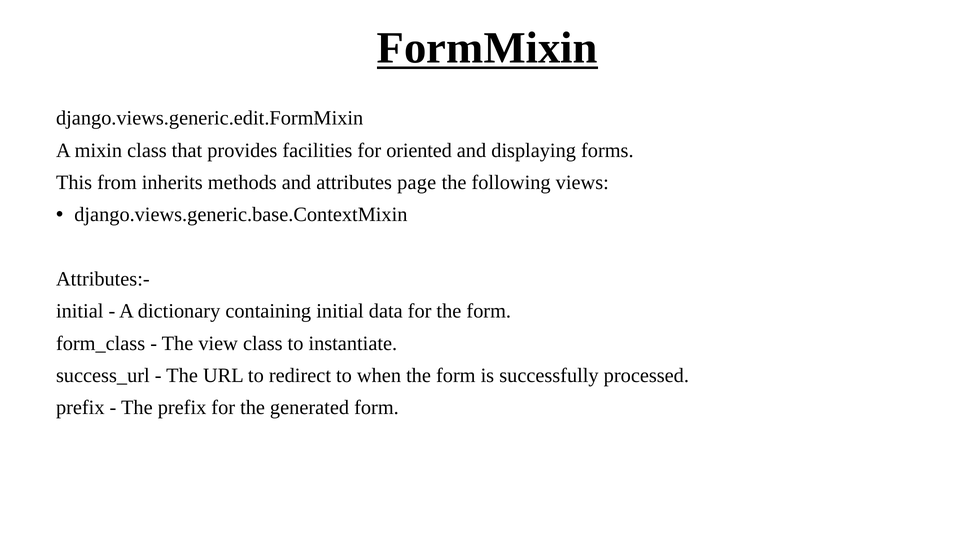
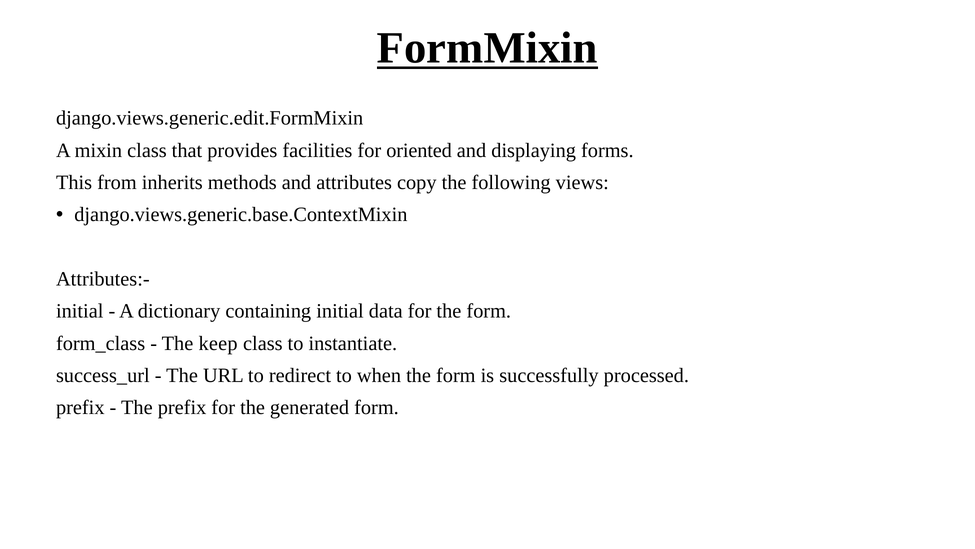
page: page -> copy
view: view -> keep
